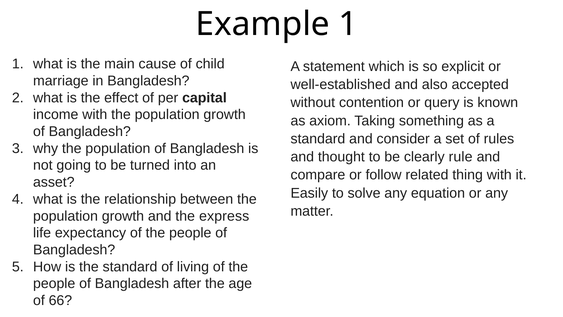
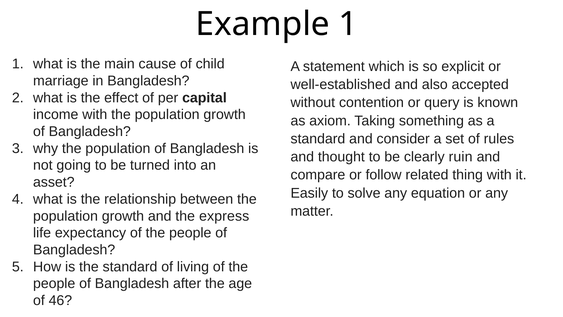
rule: rule -> ruin
66: 66 -> 46
